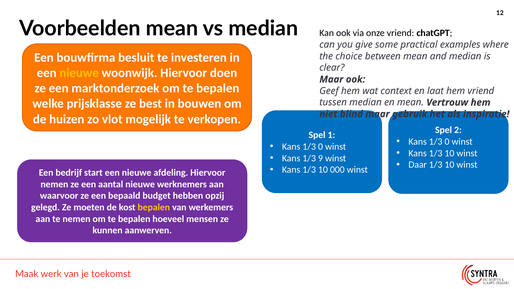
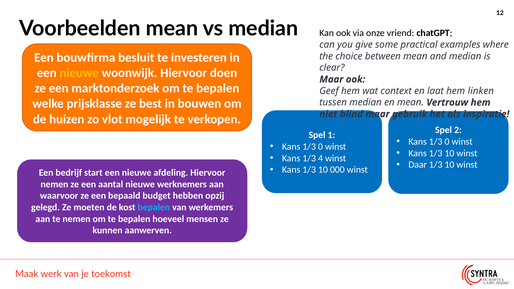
hem vriend: vriend -> linken
9: 9 -> 4
bepalen at (154, 207) colour: yellow -> light blue
